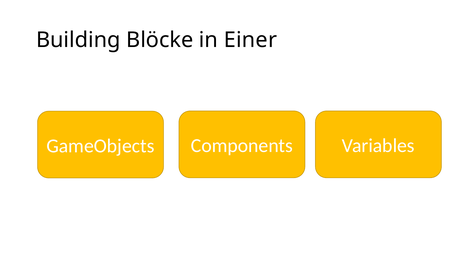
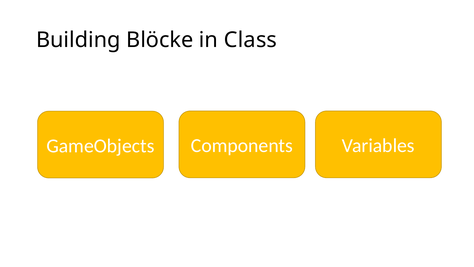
Einer: Einer -> Class
